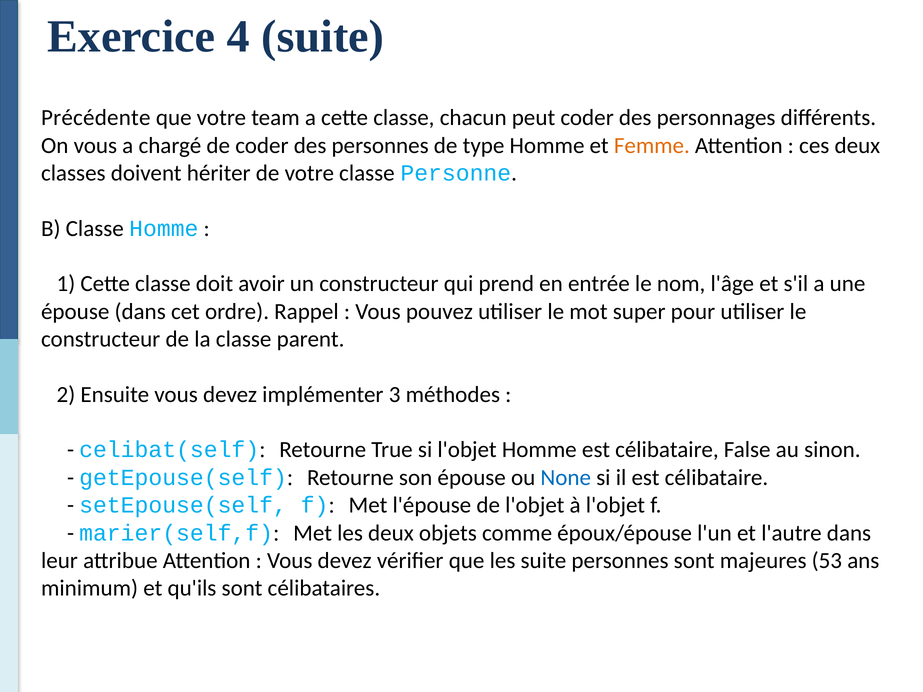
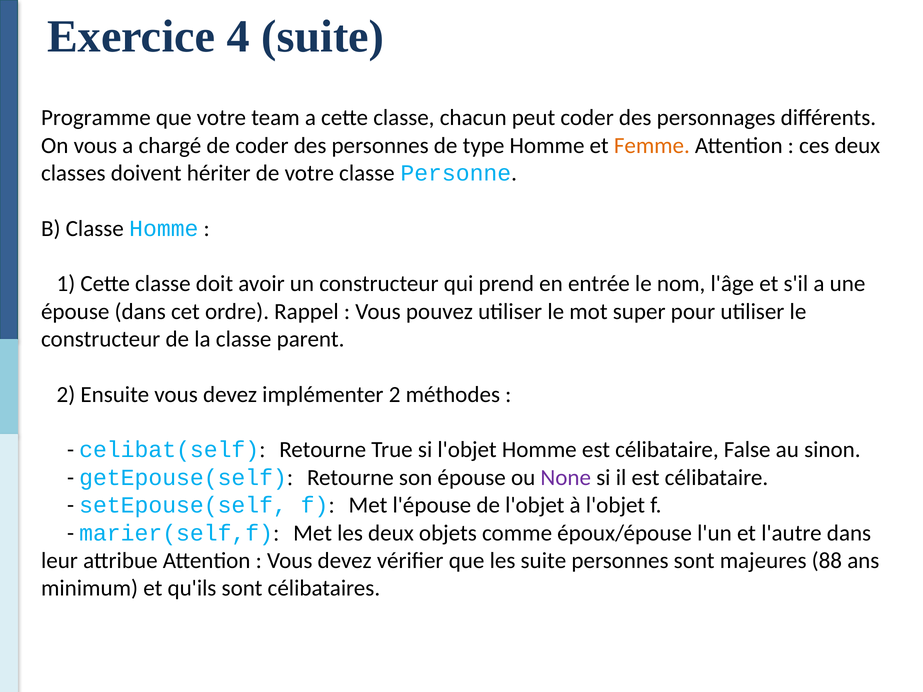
Précédente: Précédente -> Programme
implémenter 3: 3 -> 2
None colour: blue -> purple
53: 53 -> 88
